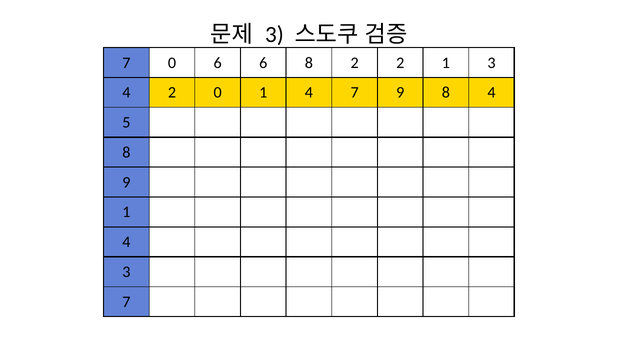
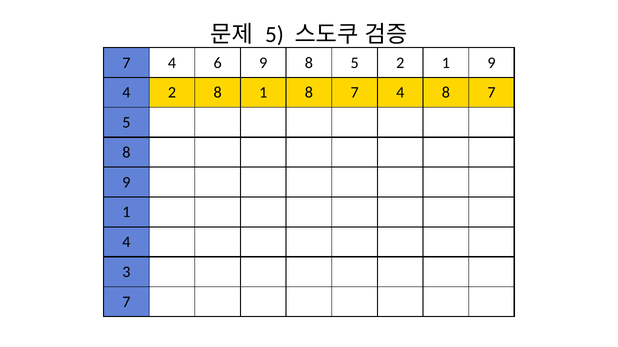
3 at (274, 35): 3 -> 5
0 at (172, 63): 0 -> 4
6 6: 6 -> 9
8 2: 2 -> 5
1 3: 3 -> 9
2 0: 0 -> 8
4 at (309, 93): 4 -> 8
9 at (400, 93): 9 -> 4
4 at (491, 93): 4 -> 7
